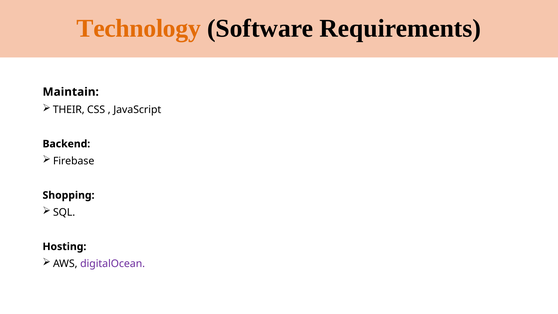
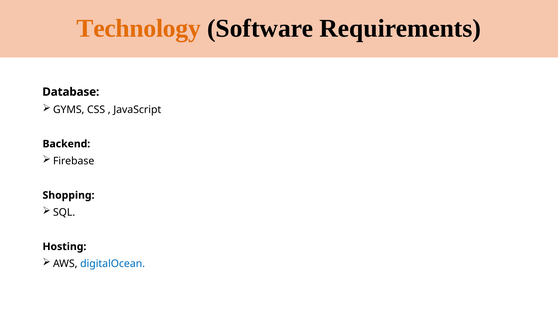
Maintain: Maintain -> Database
THEIR: THEIR -> GYMS
digitalOcean colour: purple -> blue
